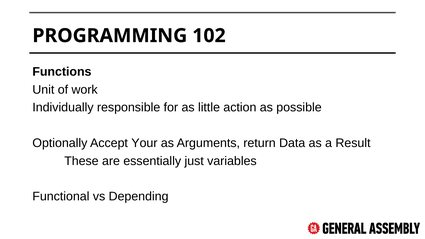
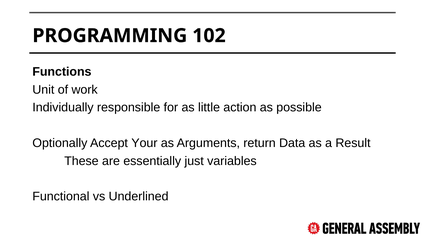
Depending: Depending -> Underlined
